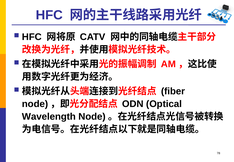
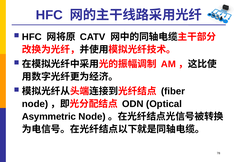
Wavelength: Wavelength -> Asymmetric
